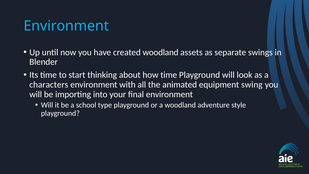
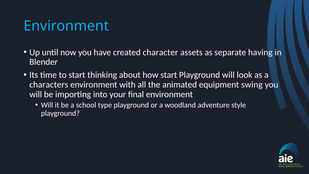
created woodland: woodland -> character
swings: swings -> having
how time: time -> start
